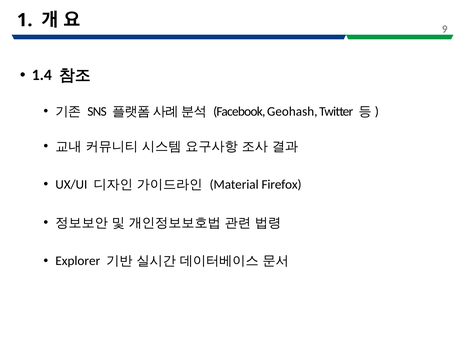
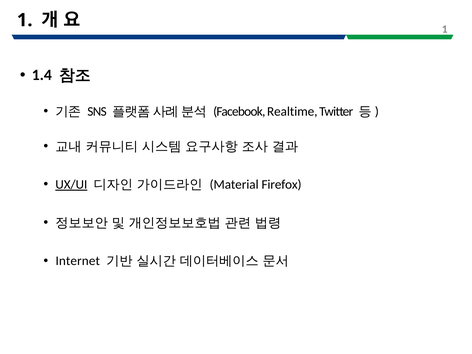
9 at (445, 29): 9 -> 1
Geohash: Geohash -> Realtime
UX/UI underline: none -> present
Explorer: Explorer -> Internet
